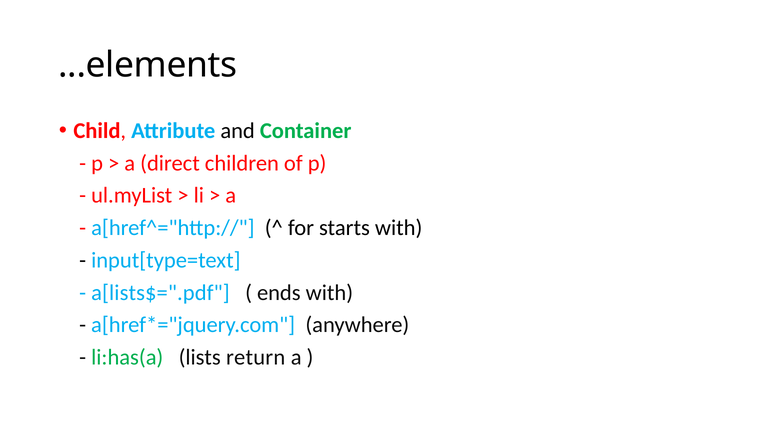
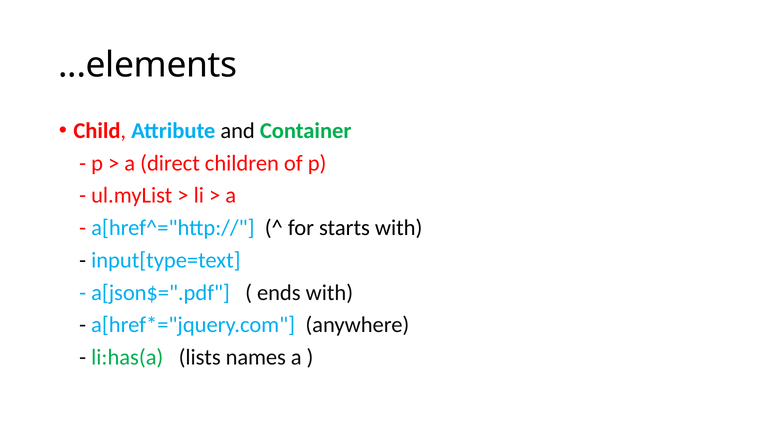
a[lists$=".pdf: a[lists$=".pdf -> a[json$=".pdf
return: return -> names
